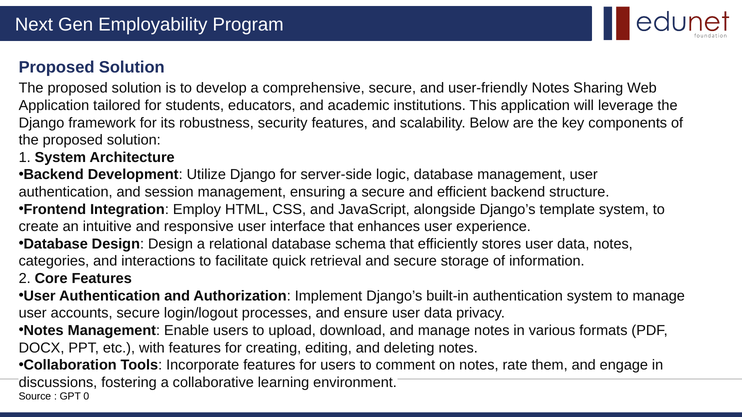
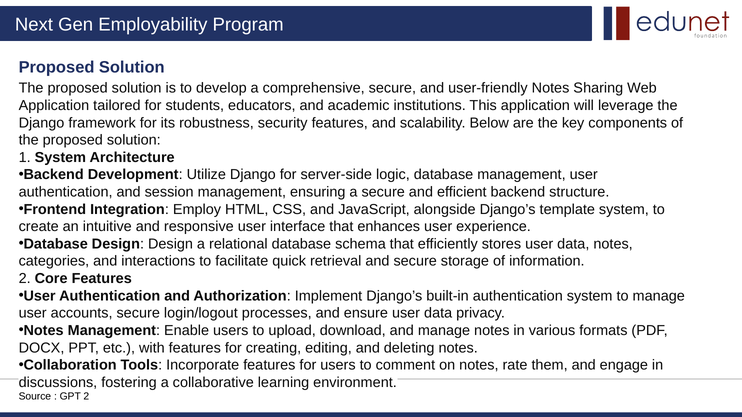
GPT 0: 0 -> 2
